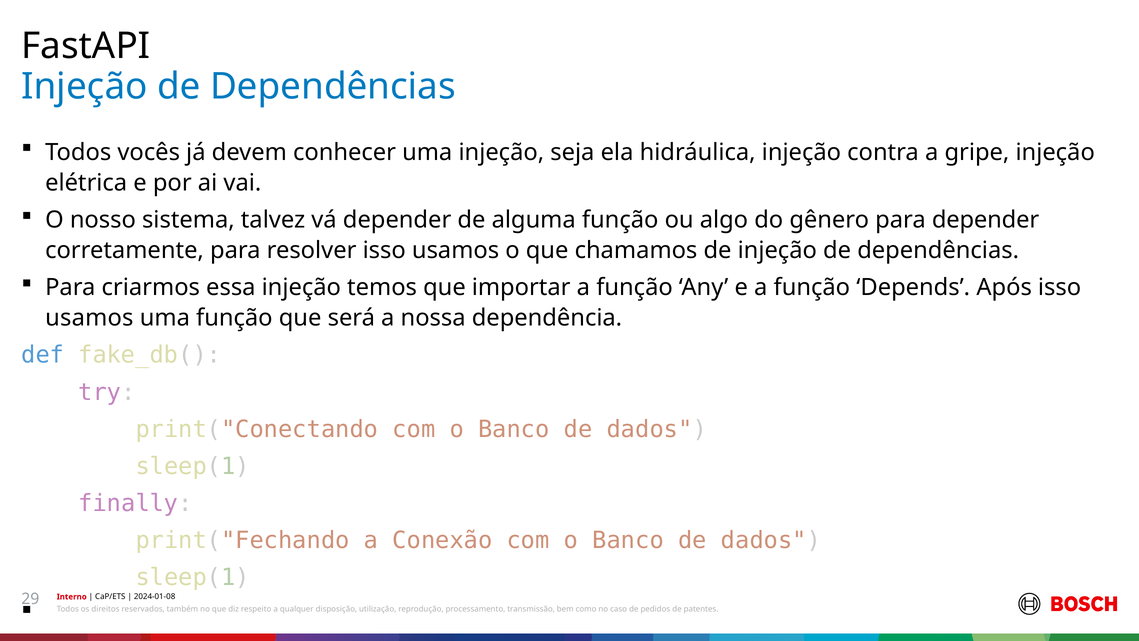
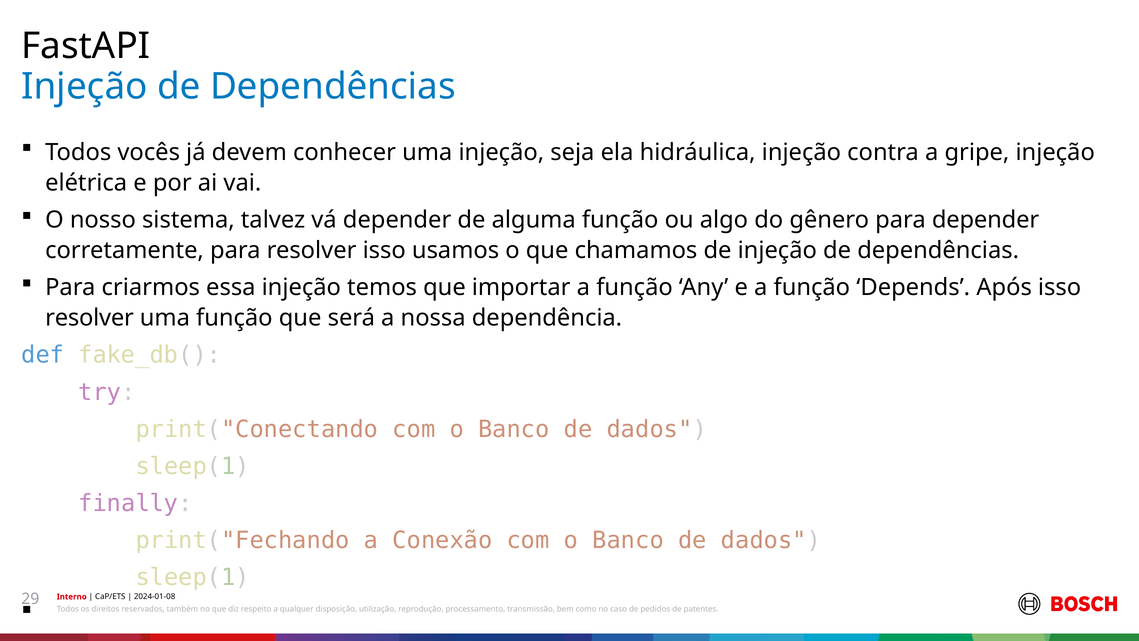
usamos at (89, 318): usamos -> resolver
